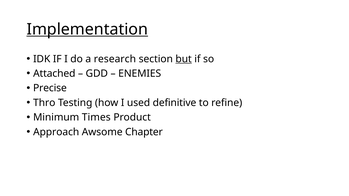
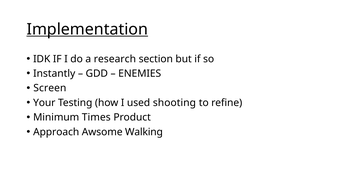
but underline: present -> none
Attached: Attached -> Instantly
Precise: Precise -> Screen
Thro: Thro -> Your
definitive: definitive -> shooting
Chapter: Chapter -> Walking
